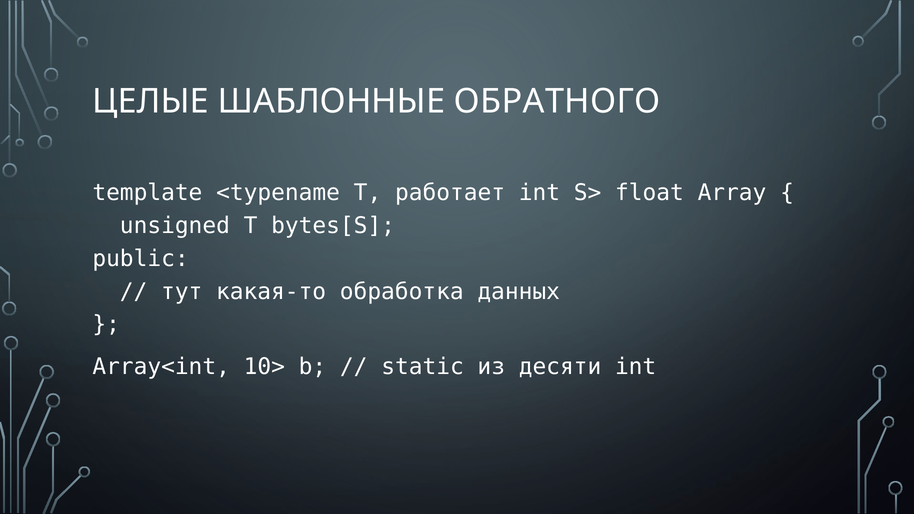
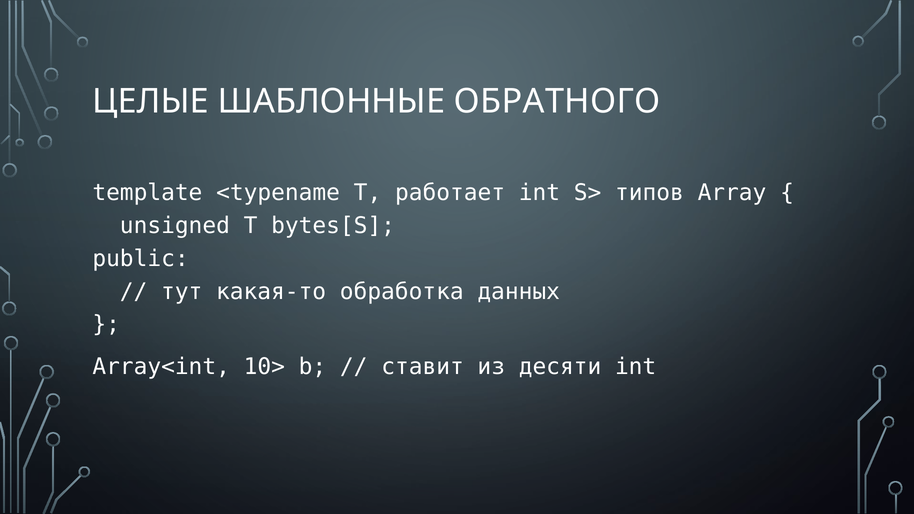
float: float -> типов
static: static -> ставит
